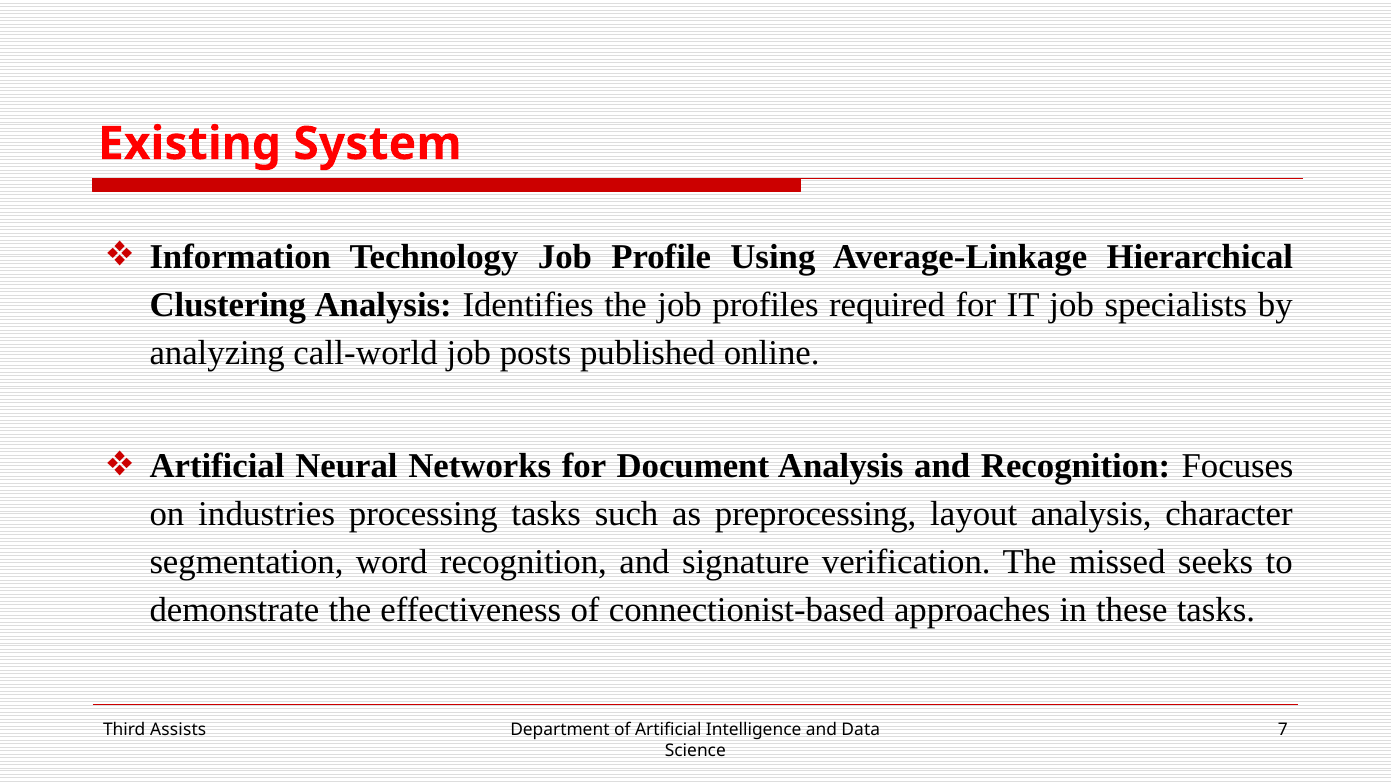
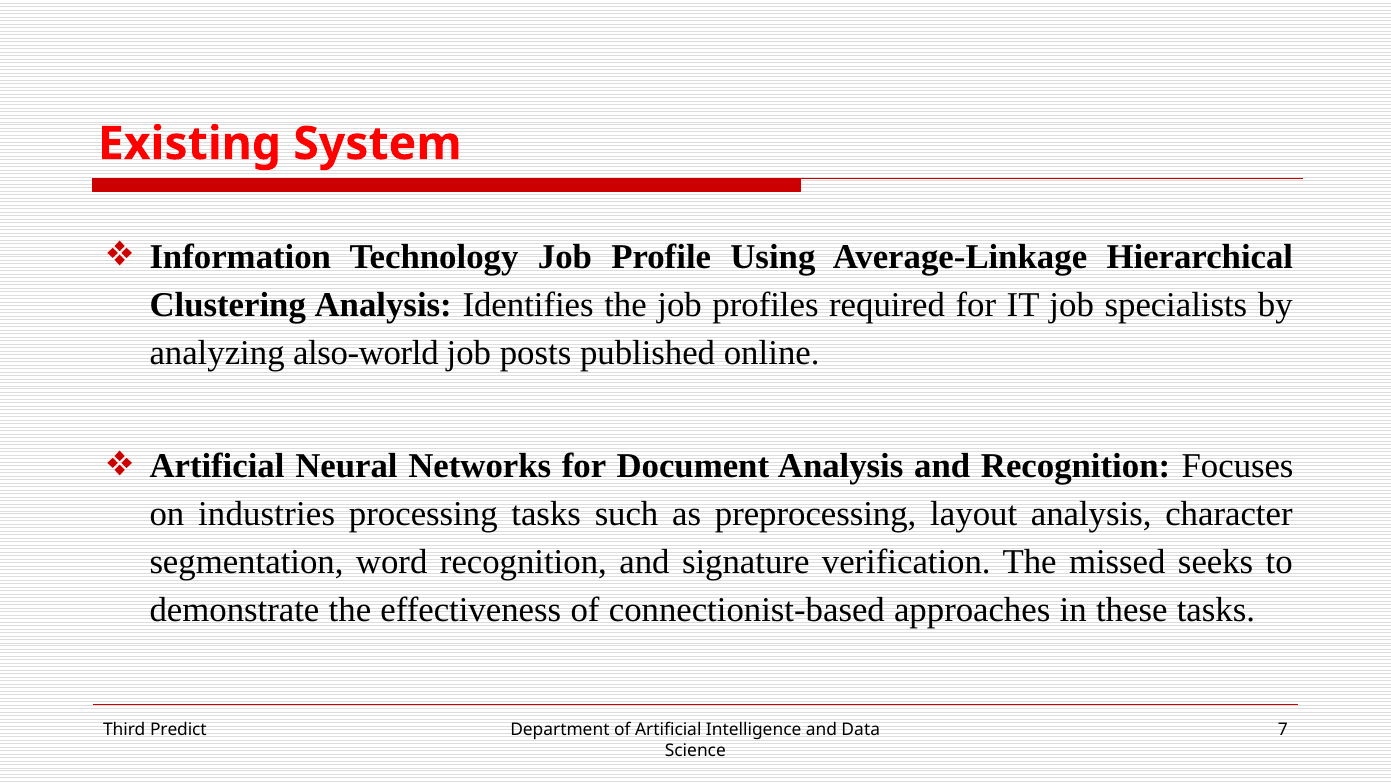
call-world: call-world -> also-world
Assists: Assists -> Predict
